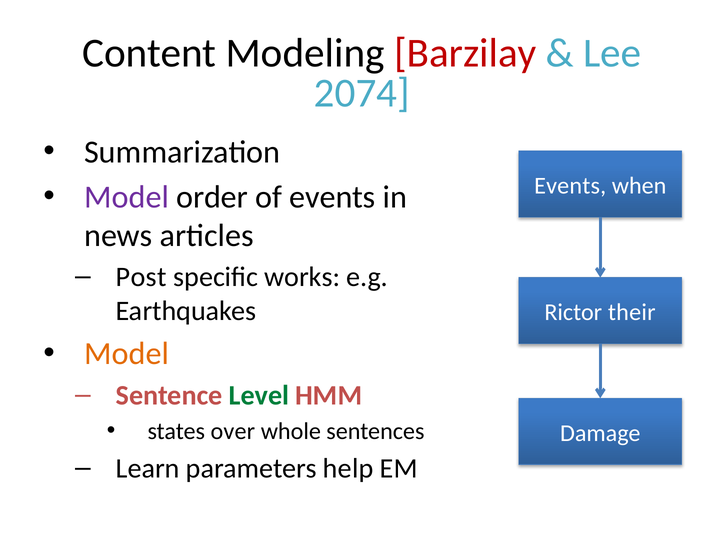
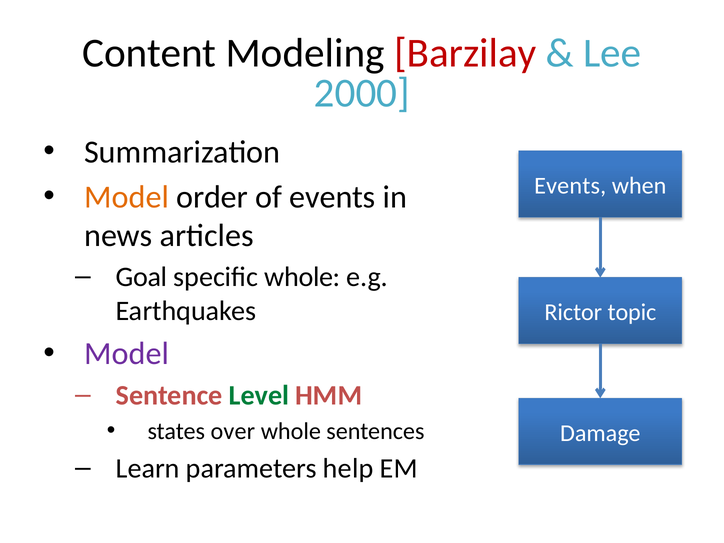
2074: 2074 -> 2000
Model at (127, 197) colour: purple -> orange
Post: Post -> Goal
specific works: works -> whole
their: their -> topic
Model at (127, 354) colour: orange -> purple
